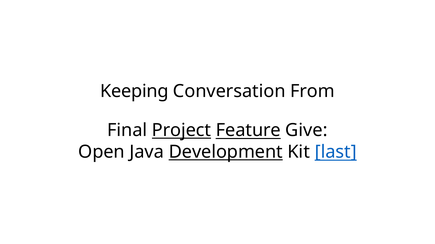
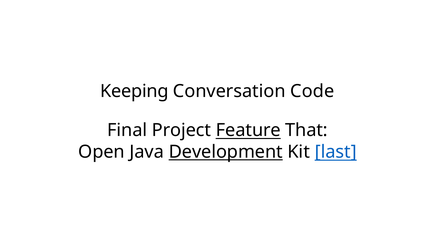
From: From -> Code
Project underline: present -> none
Give: Give -> That
